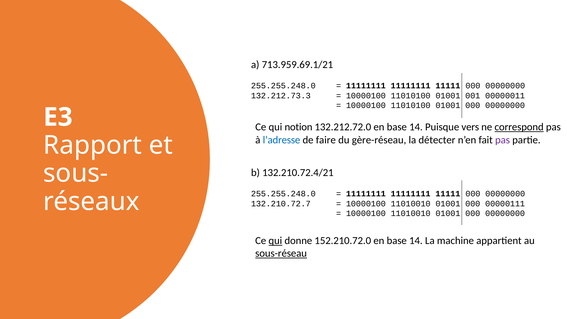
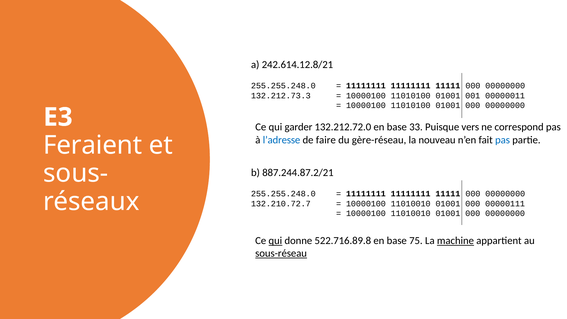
713.959.69.1/21: 713.959.69.1/21 -> 242.614.12.8/21
notion: notion -> garder
132.212.72.0 en base 14: 14 -> 33
correspond underline: present -> none
détecter: détecter -> nouveau
pas at (503, 140) colour: purple -> blue
Rapport: Rapport -> Feraient
132.210.72.4/21: 132.210.72.4/21 -> 887.244.87.2/21
152.210.72.0: 152.210.72.0 -> 522.716.89.8
14 at (416, 241): 14 -> 75
machine underline: none -> present
